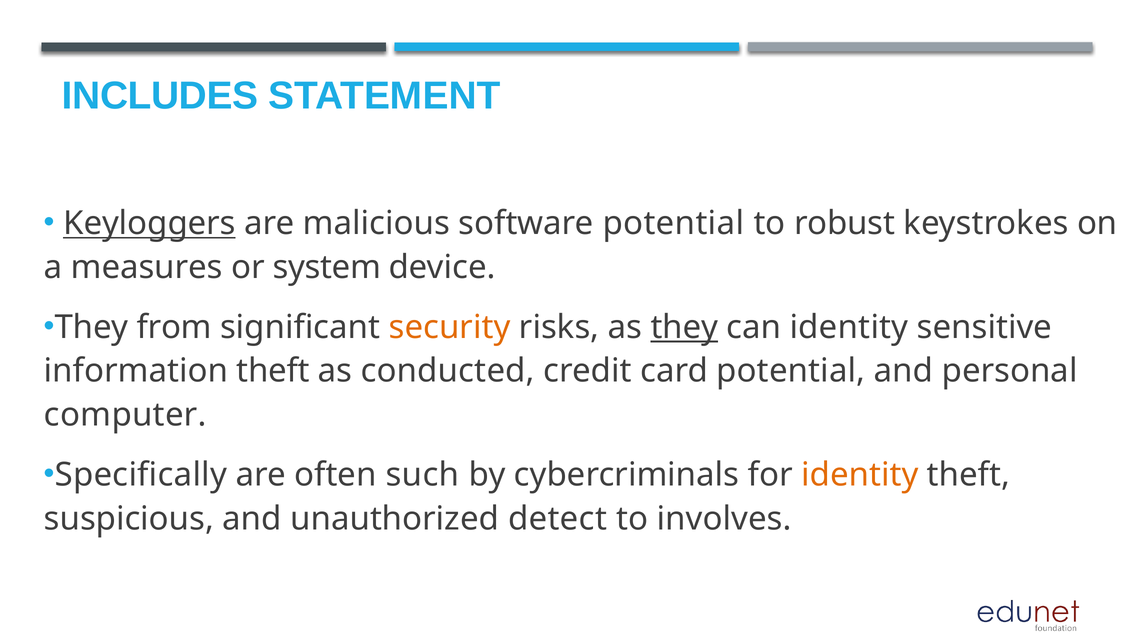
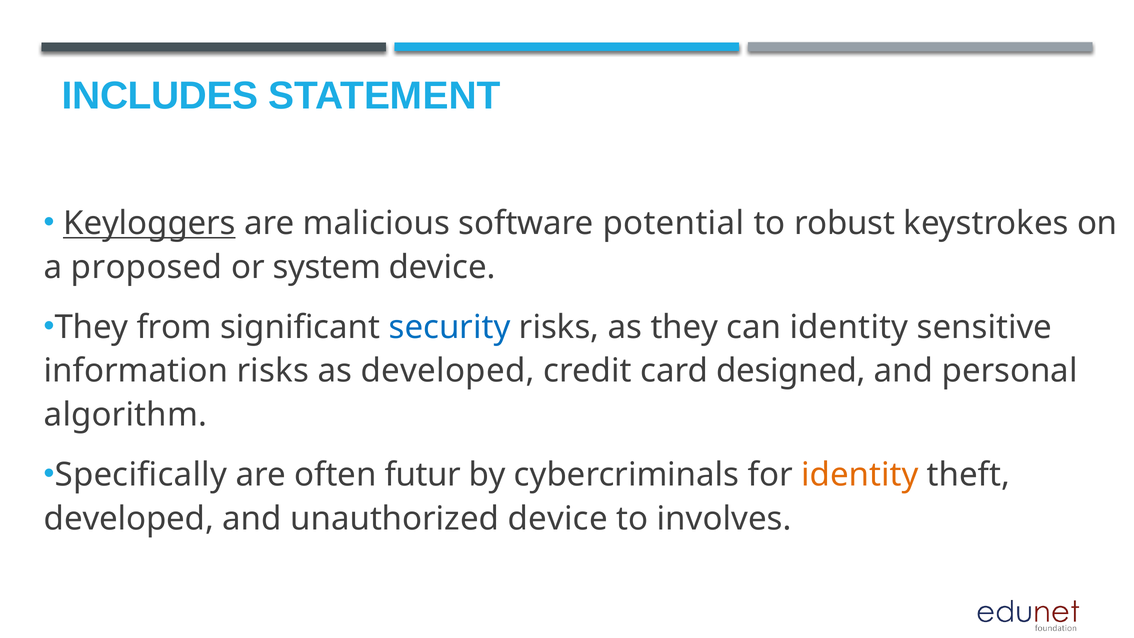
measures: measures -> proposed
security colour: orange -> blue
they at (684, 327) underline: present -> none
information theft: theft -> risks
as conducted: conducted -> developed
card potential: potential -> designed
computer: computer -> algorithm
such: such -> futur
suspicious at (129, 519): suspicious -> developed
unauthorized detect: detect -> device
